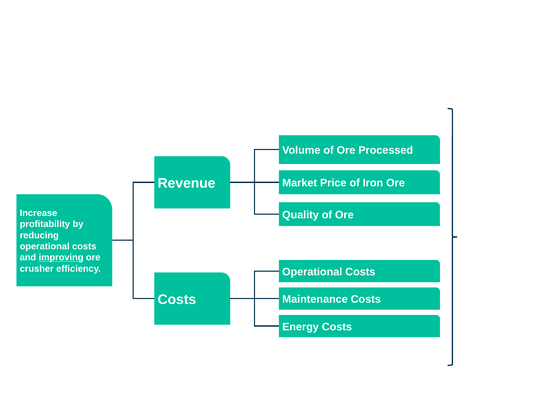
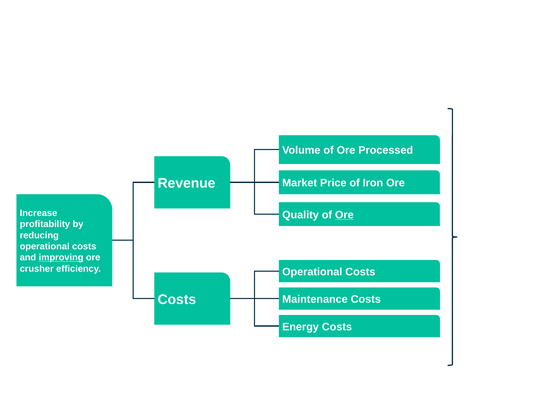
Ore at (344, 215) underline: none -> present
